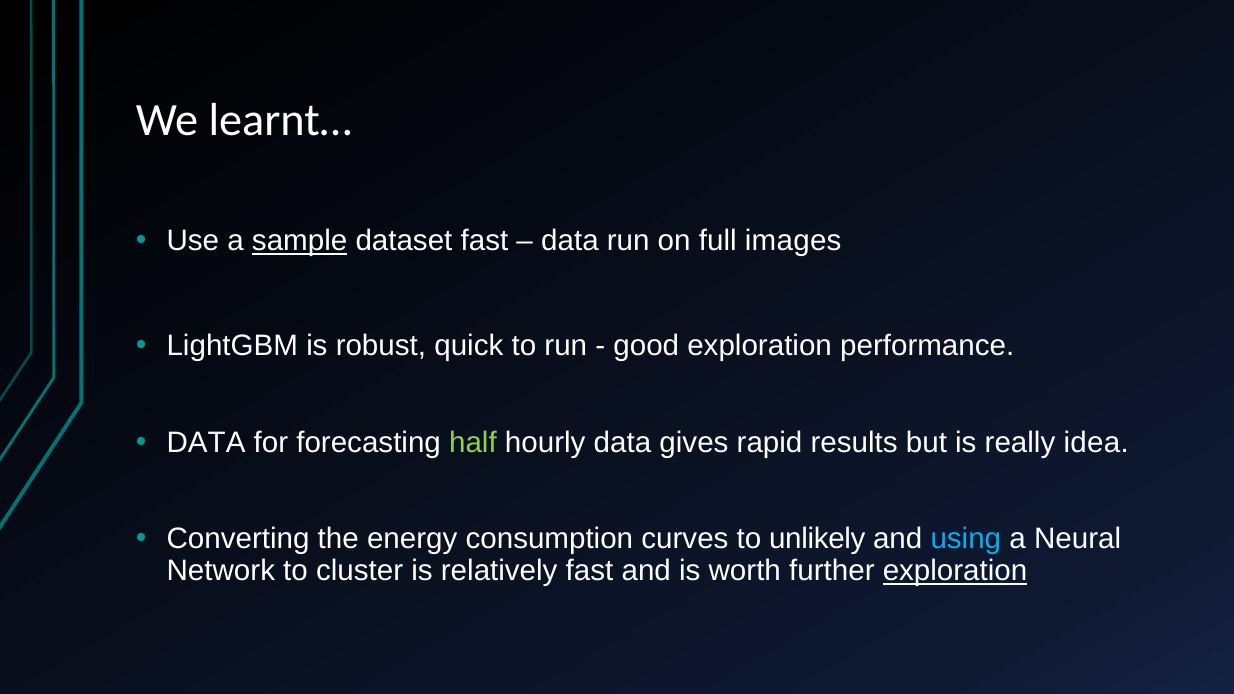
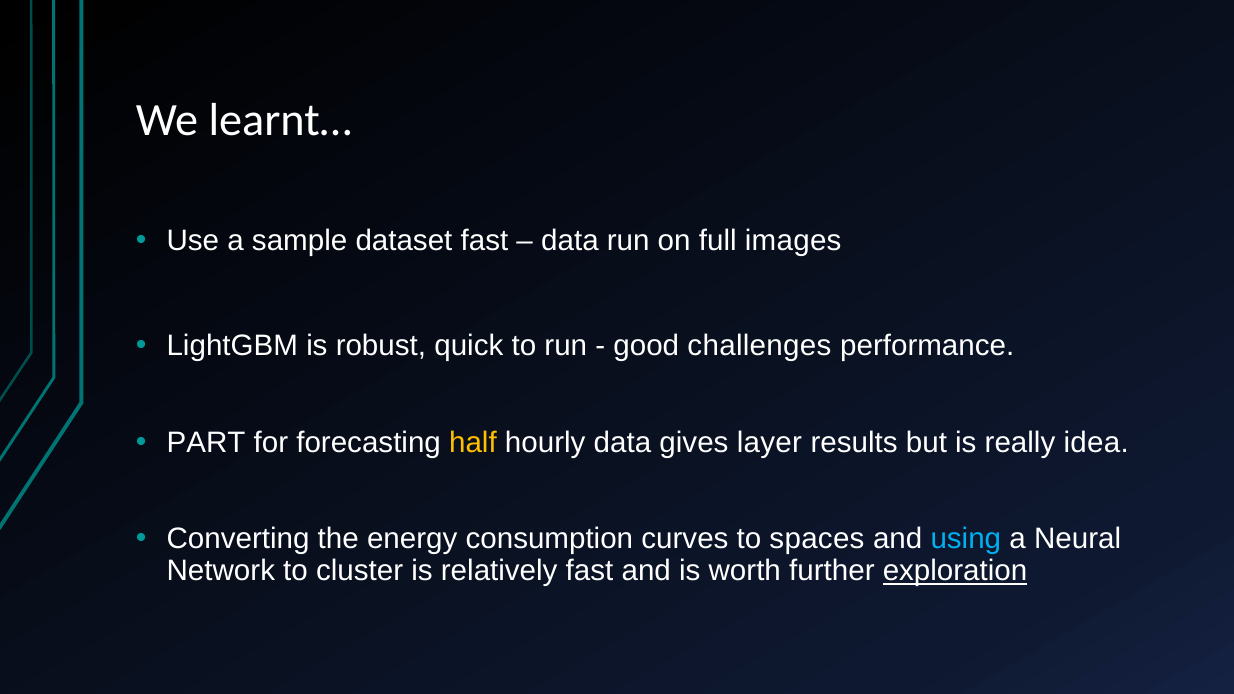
sample underline: present -> none
good exploration: exploration -> challenges
DATA at (206, 443): DATA -> PART
half colour: light green -> yellow
rapid: rapid -> layer
unlikely: unlikely -> spaces
